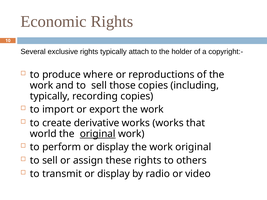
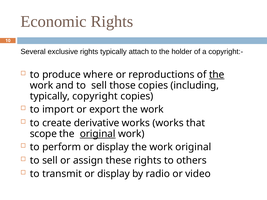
the at (217, 75) underline: none -> present
recording: recording -> copyright
world: world -> scope
